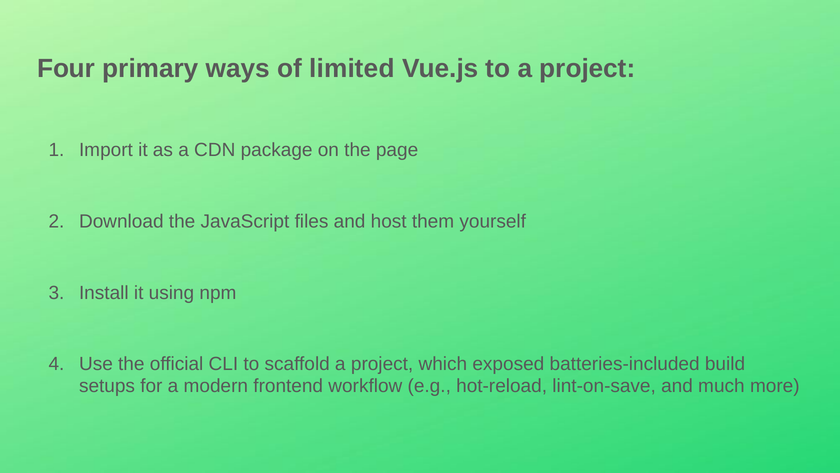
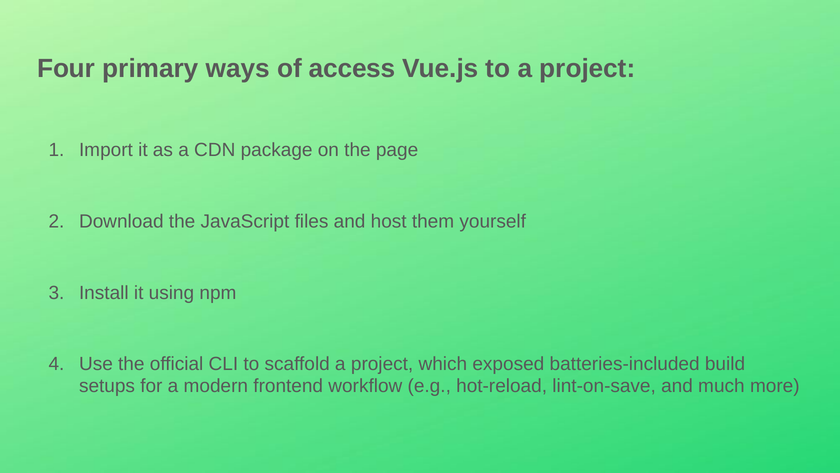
limited: limited -> access
